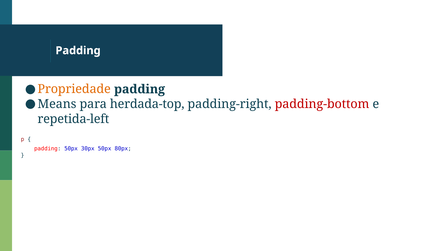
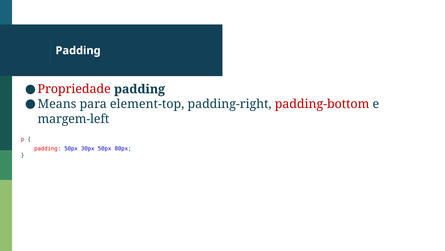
Propriedade colour: orange -> red
herdada-top: herdada-top -> element-top
repetida-left: repetida-left -> margem-left
